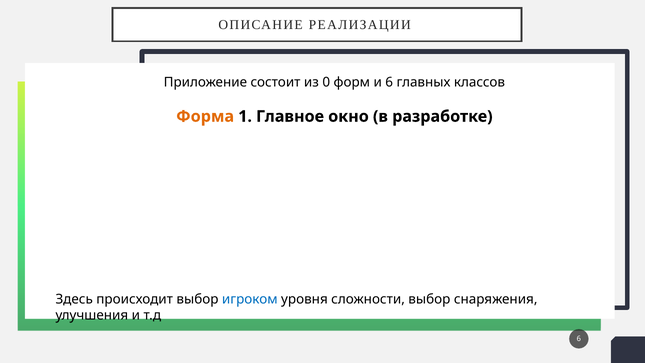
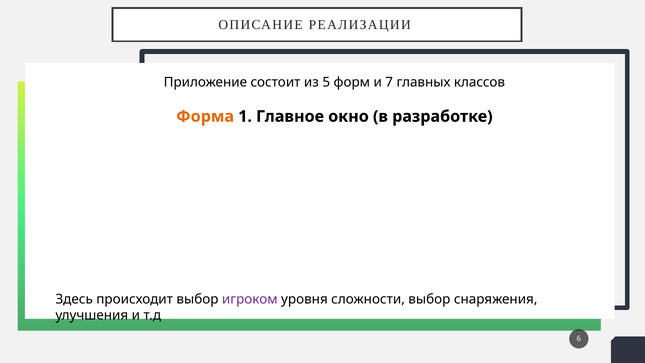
0: 0 -> 5
и 6: 6 -> 7
игроком colour: blue -> purple
